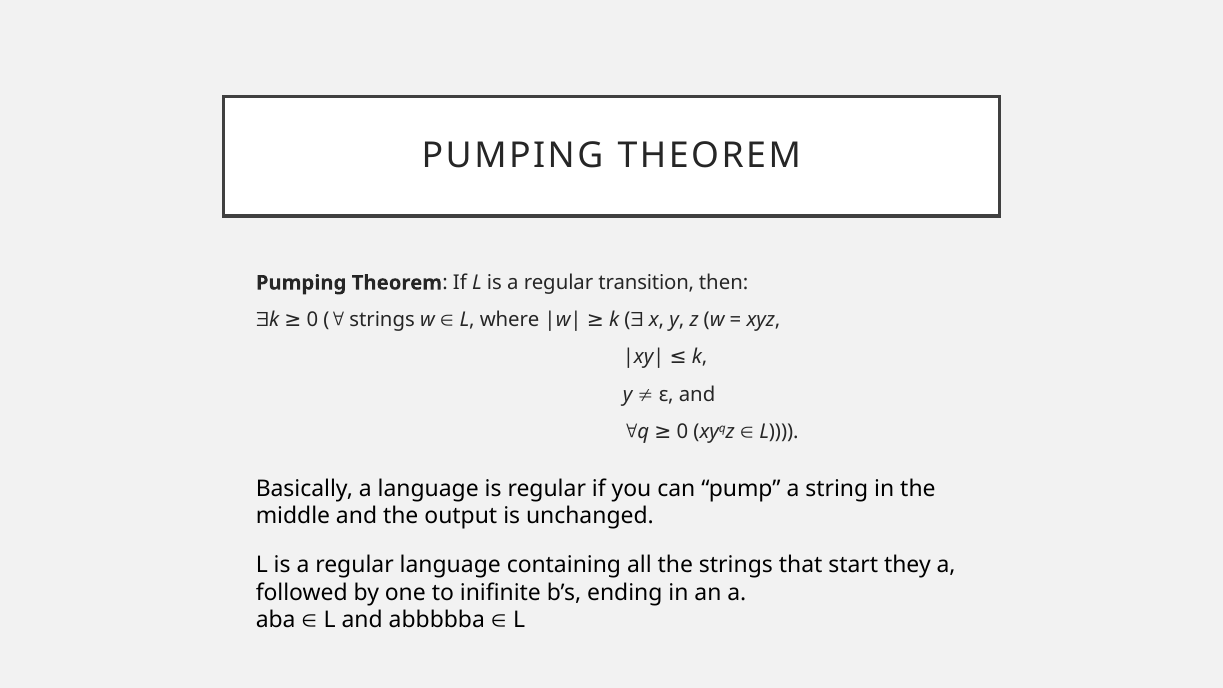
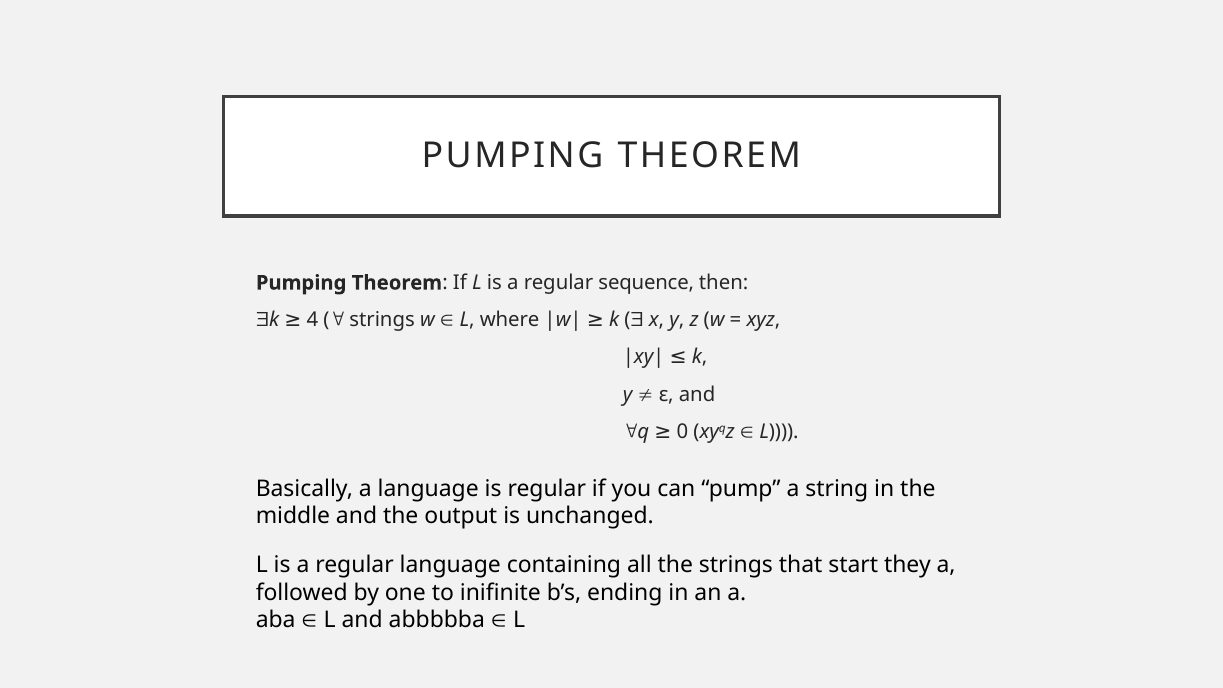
transition: transition -> sequence
k 0: 0 -> 4
